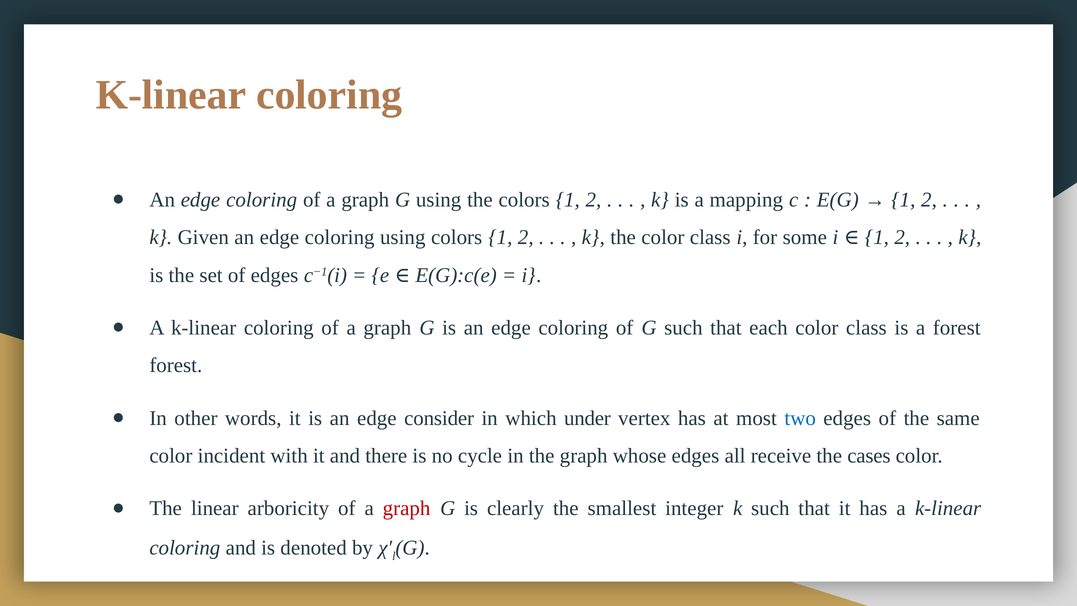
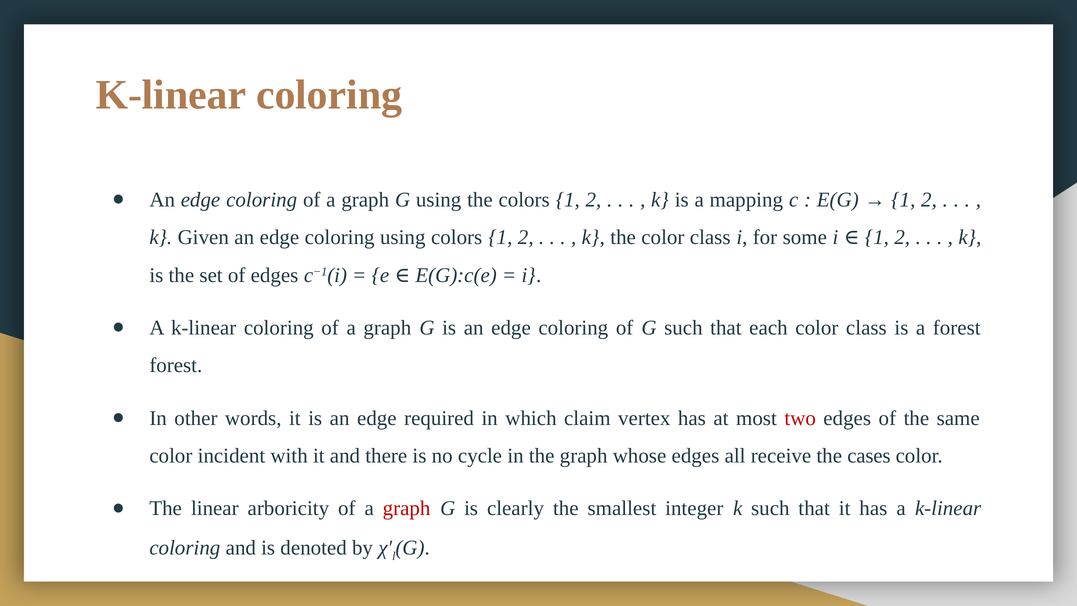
consider: consider -> required
under: under -> claim
two colour: blue -> red
